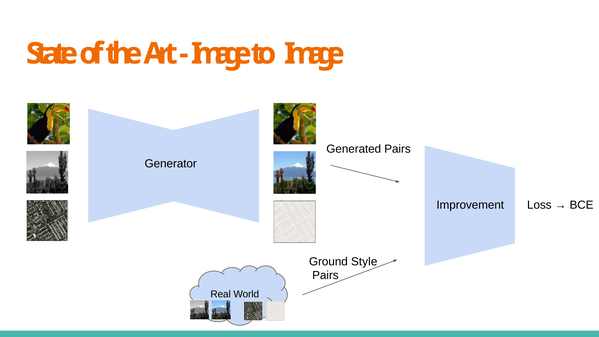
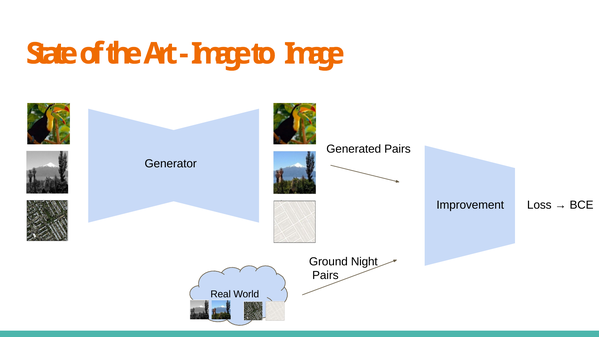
Style: Style -> Night
